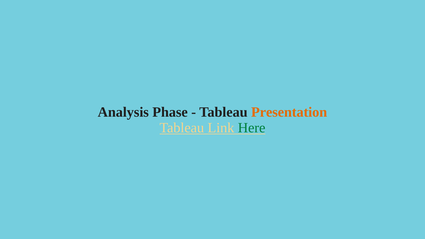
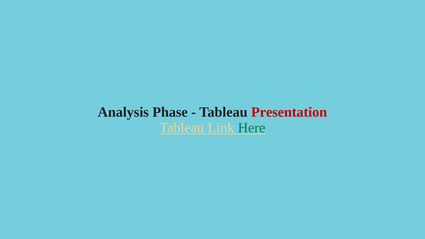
Presentation colour: orange -> red
